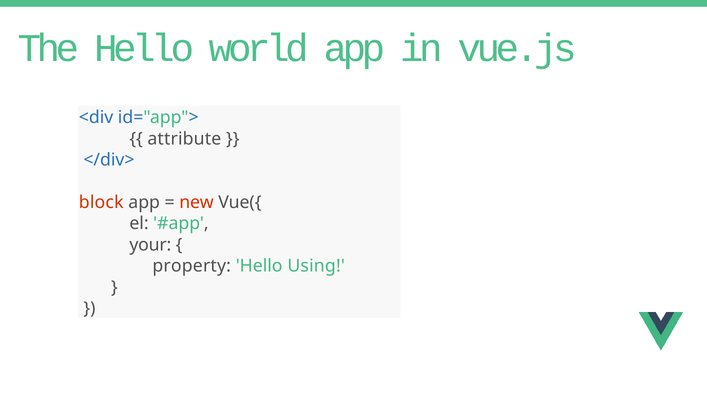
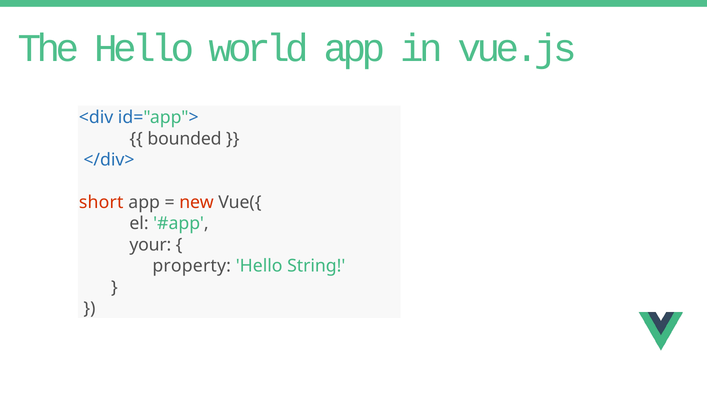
attribute: attribute -> bounded
block: block -> short
Using: Using -> String
